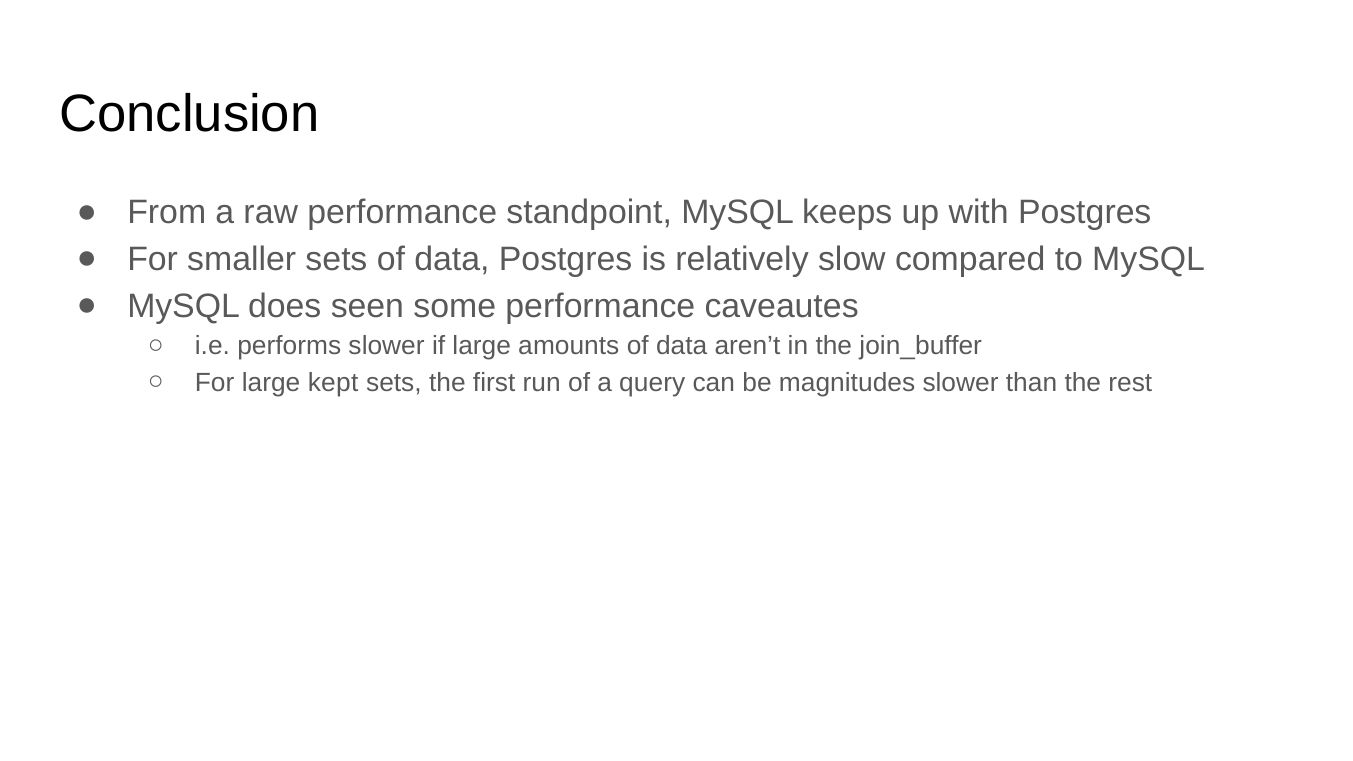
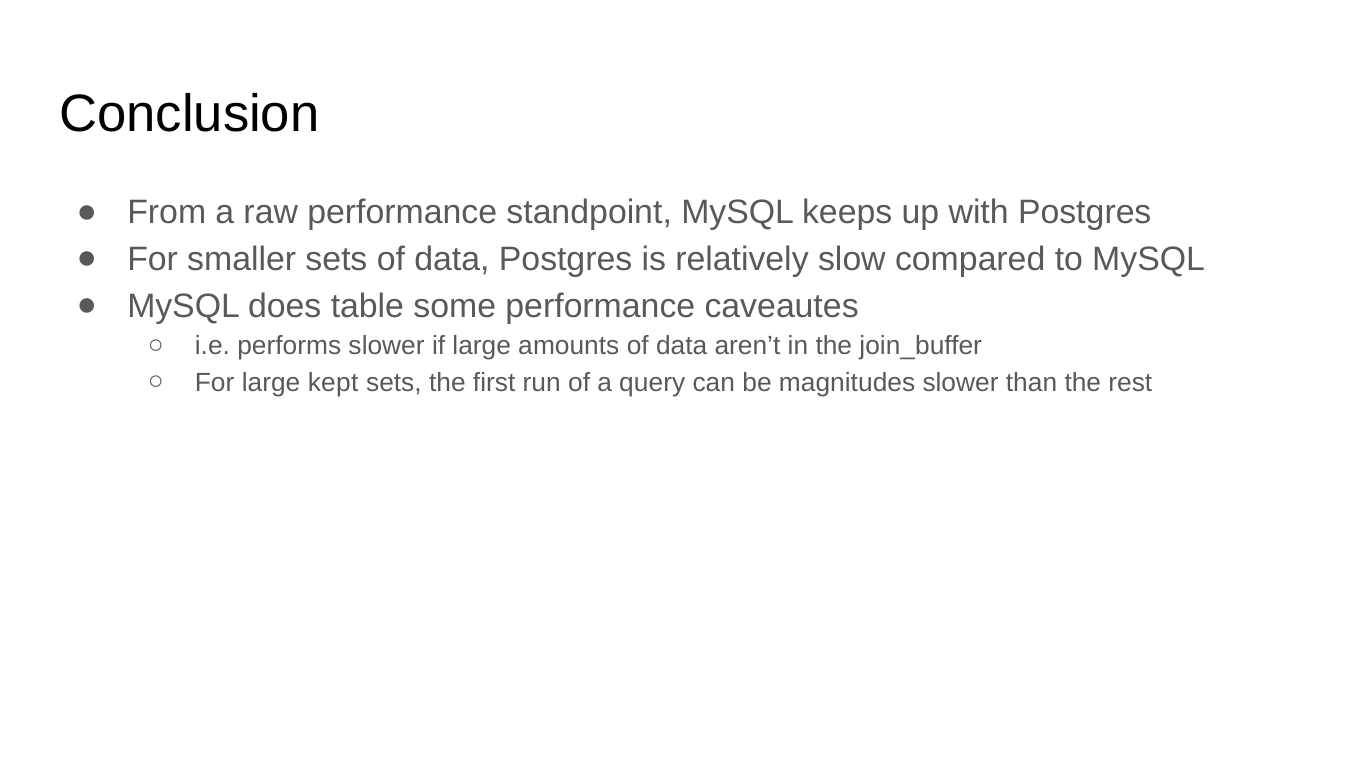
seen: seen -> table
